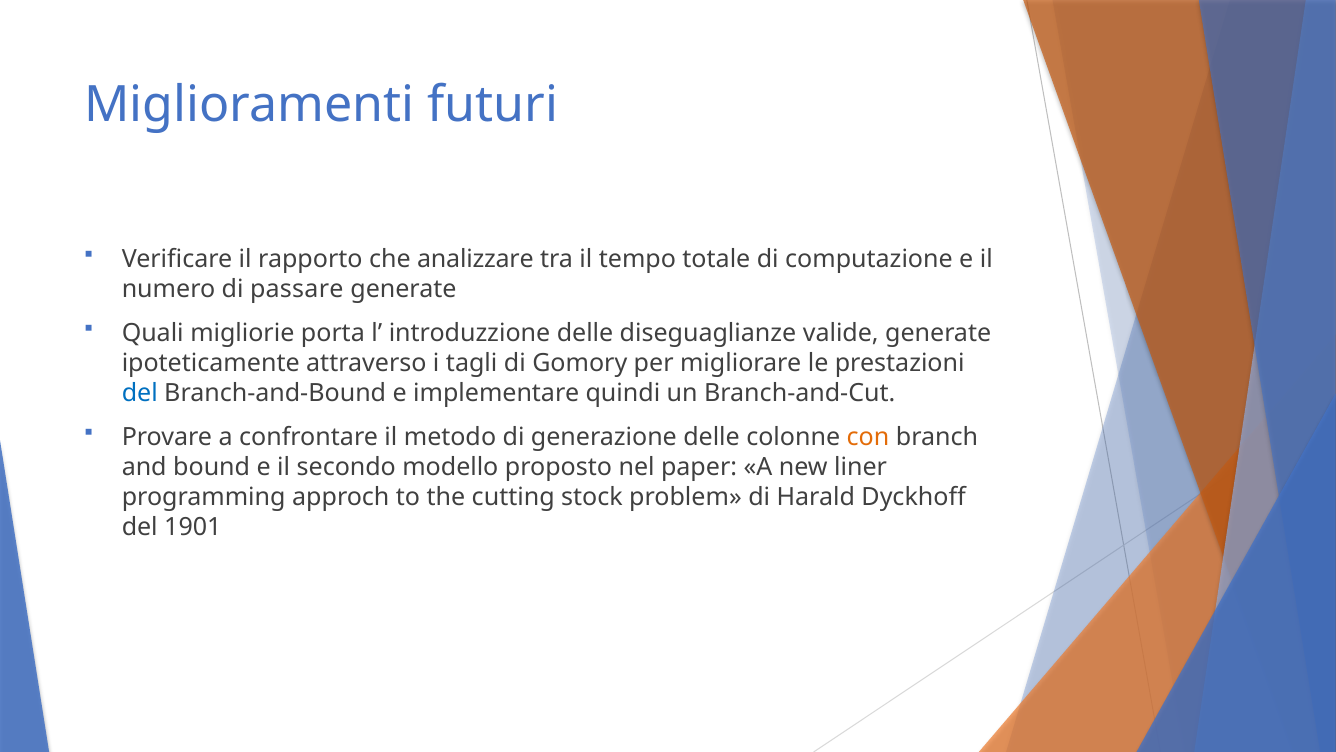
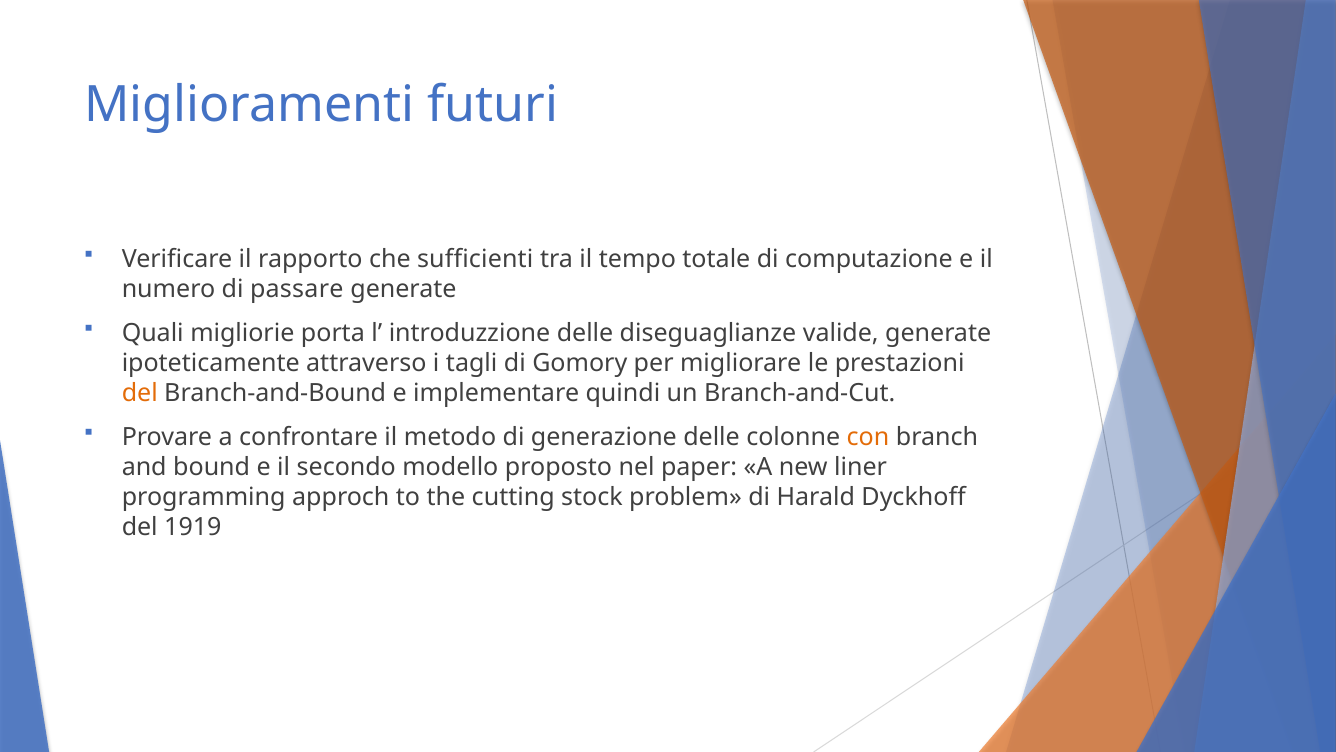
analizzare: analizzare -> sufficienti
del at (140, 393) colour: blue -> orange
1901: 1901 -> 1919
